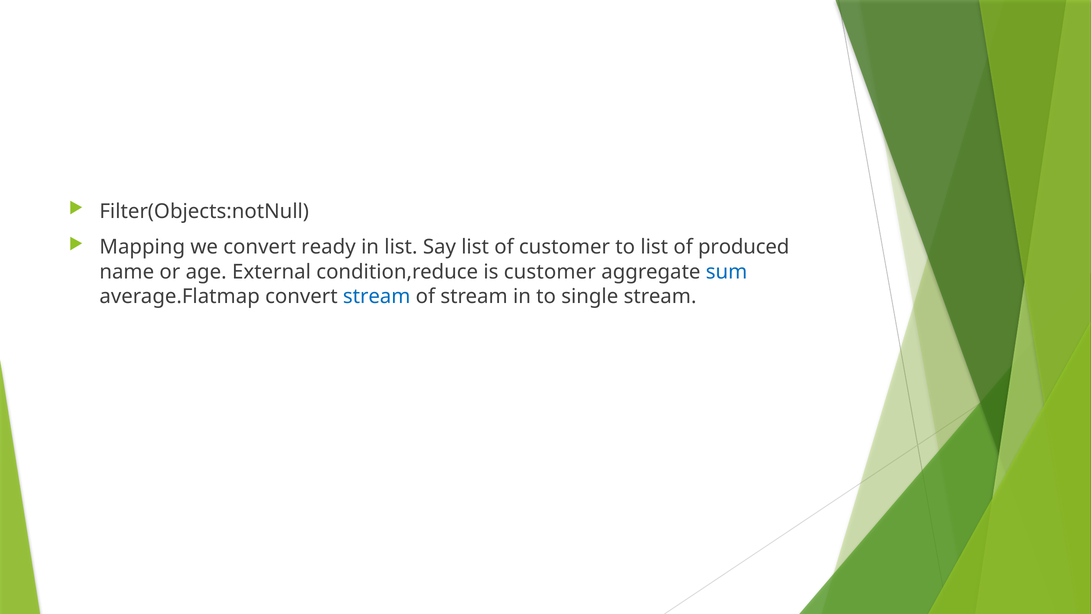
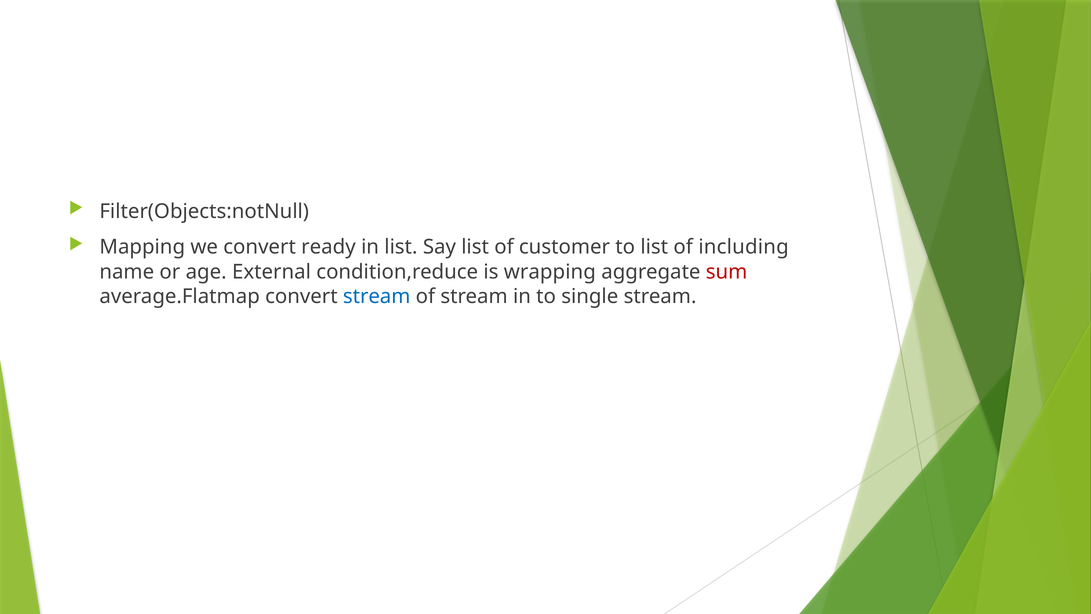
produced: produced -> including
is customer: customer -> wrapping
sum colour: blue -> red
